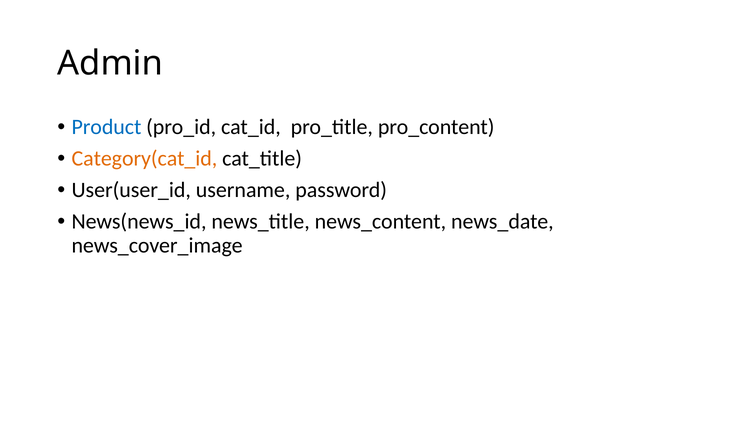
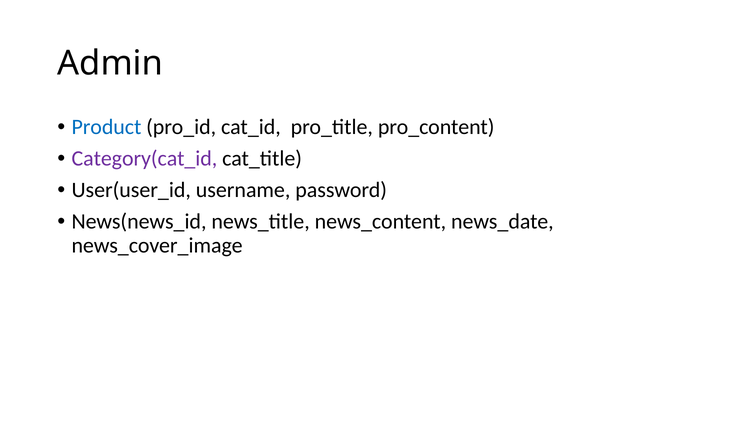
Category(cat_id colour: orange -> purple
